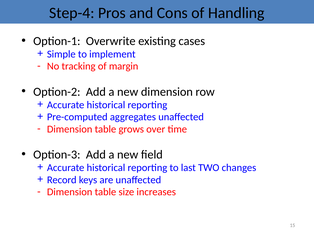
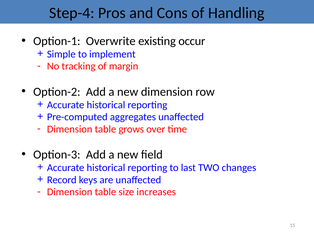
cases: cases -> occur
